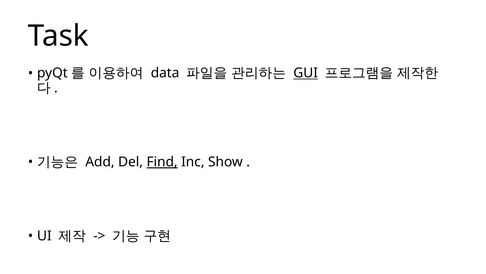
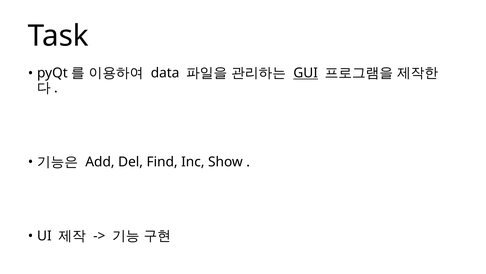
Find underline: present -> none
